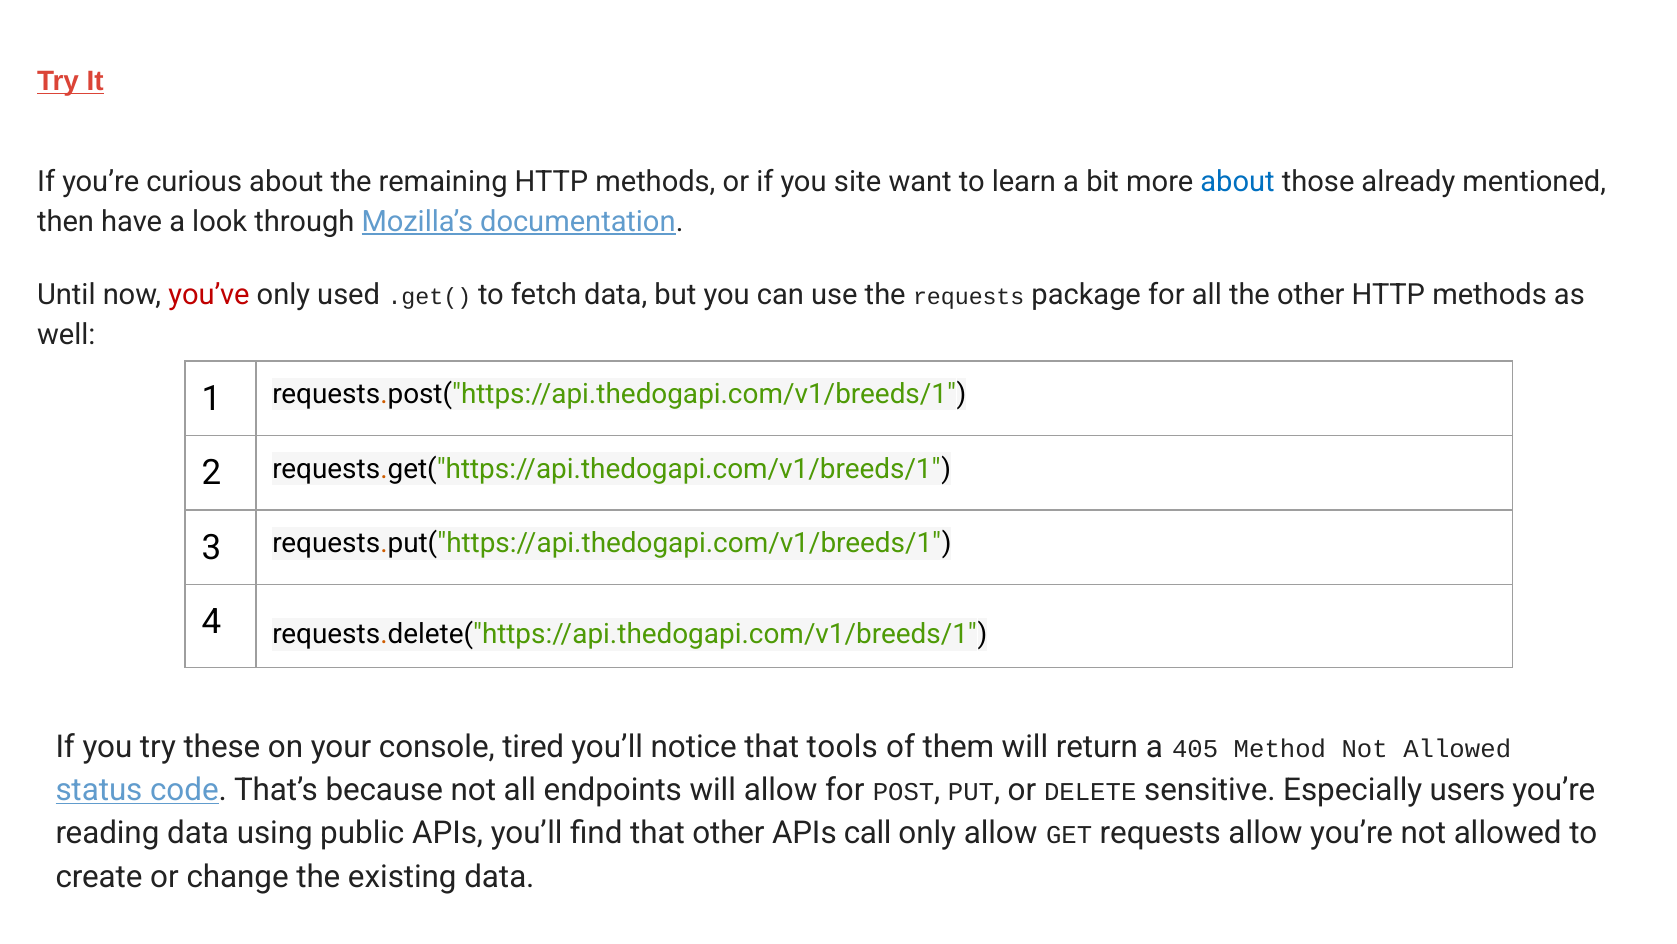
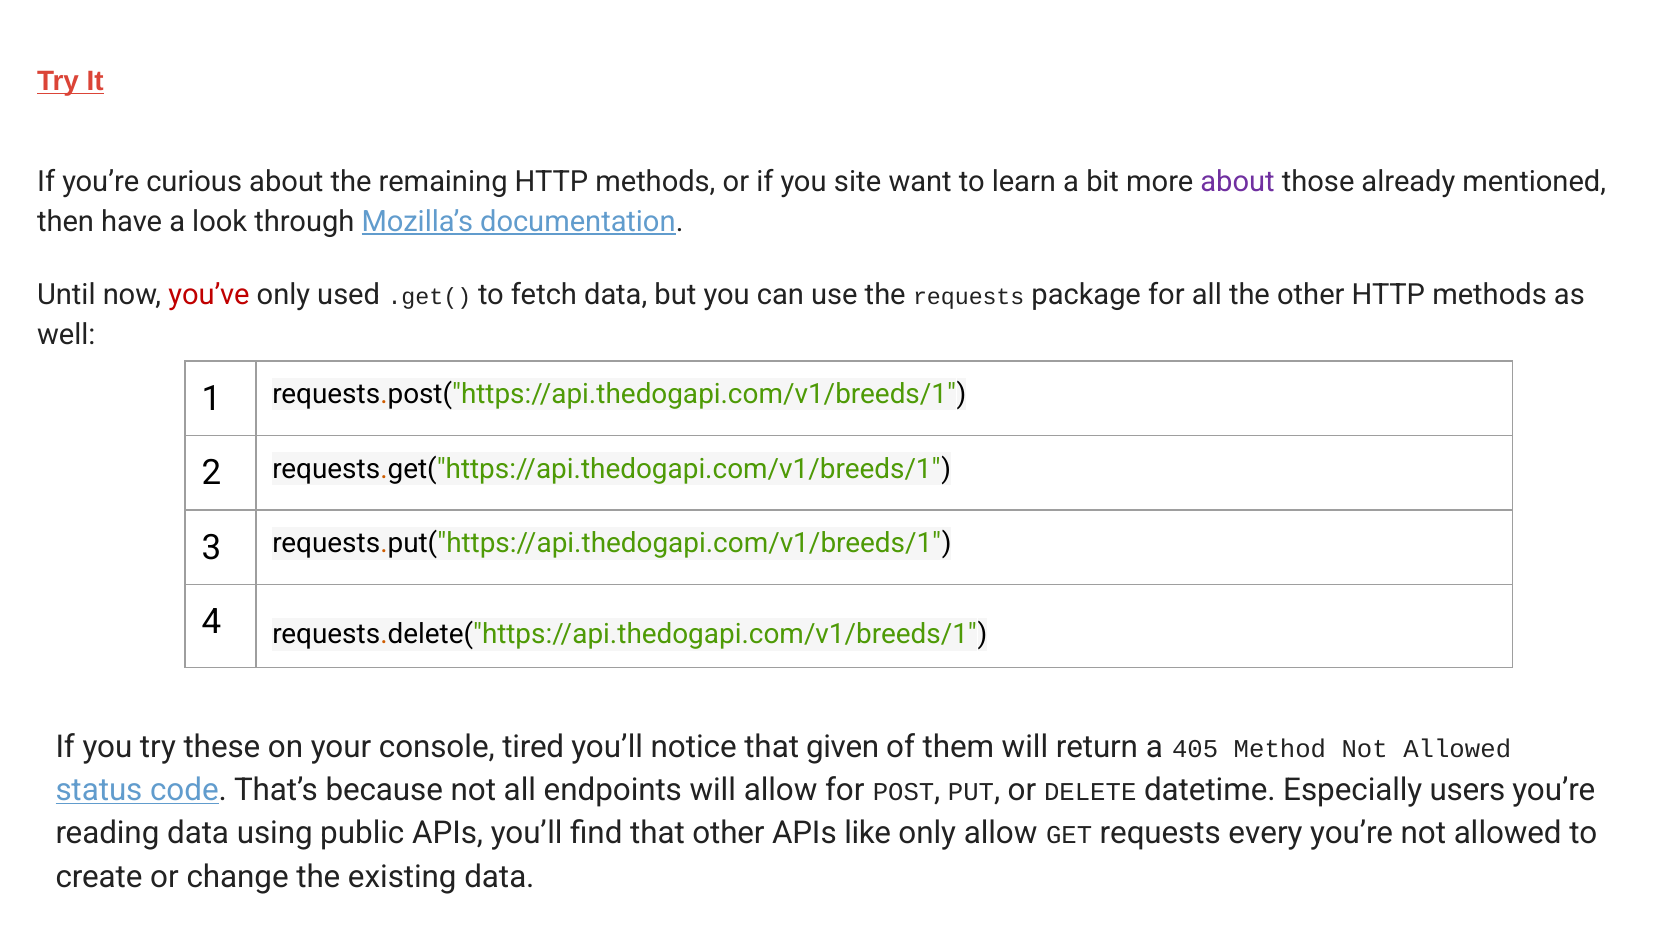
about at (1238, 181) colour: blue -> purple
tools: tools -> given
sensitive: sensitive -> datetime
call: call -> like
requests allow: allow -> every
